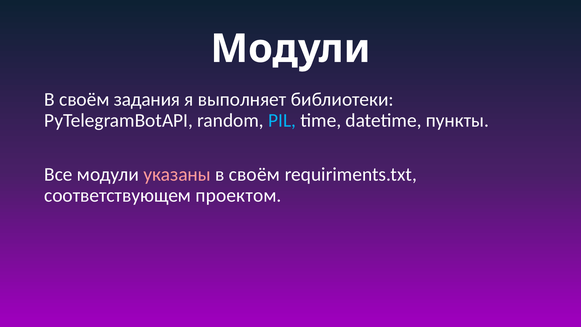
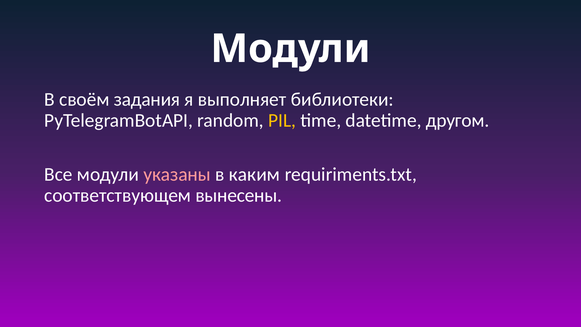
PIL colour: light blue -> yellow
пункты: пункты -> другом
своём at (254, 174): своём -> каким
проектом: проектом -> вынесены
